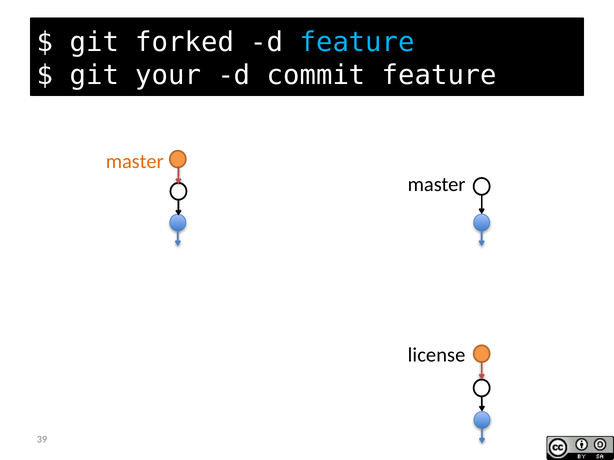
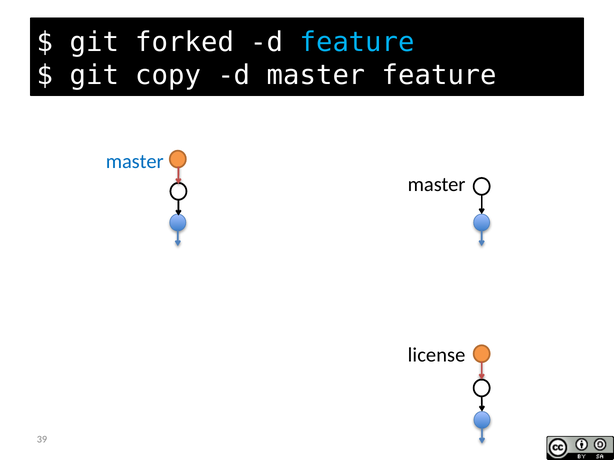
your: your -> copy
d commit: commit -> master
master at (135, 162) colour: orange -> blue
